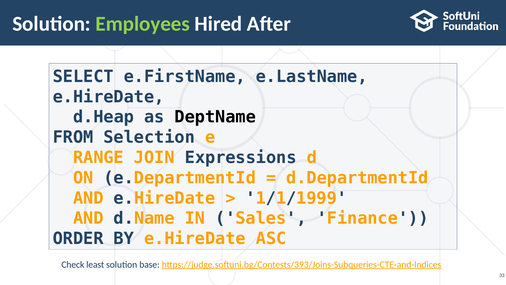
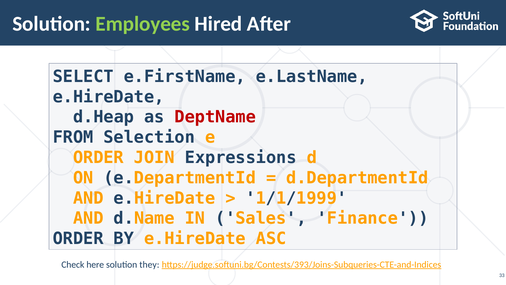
DeptName colour: black -> red
RANGE at (98, 157): RANGE -> ORDER
least: least -> here
base: base -> they
